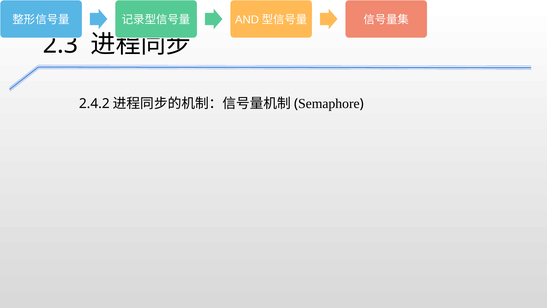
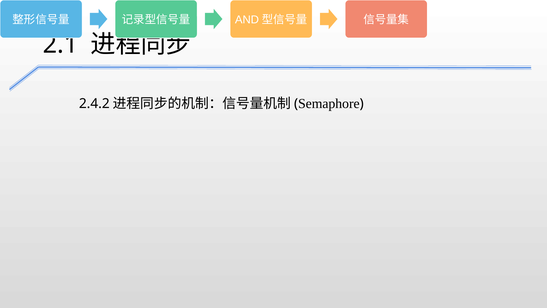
2.3: 2.3 -> 2.1
